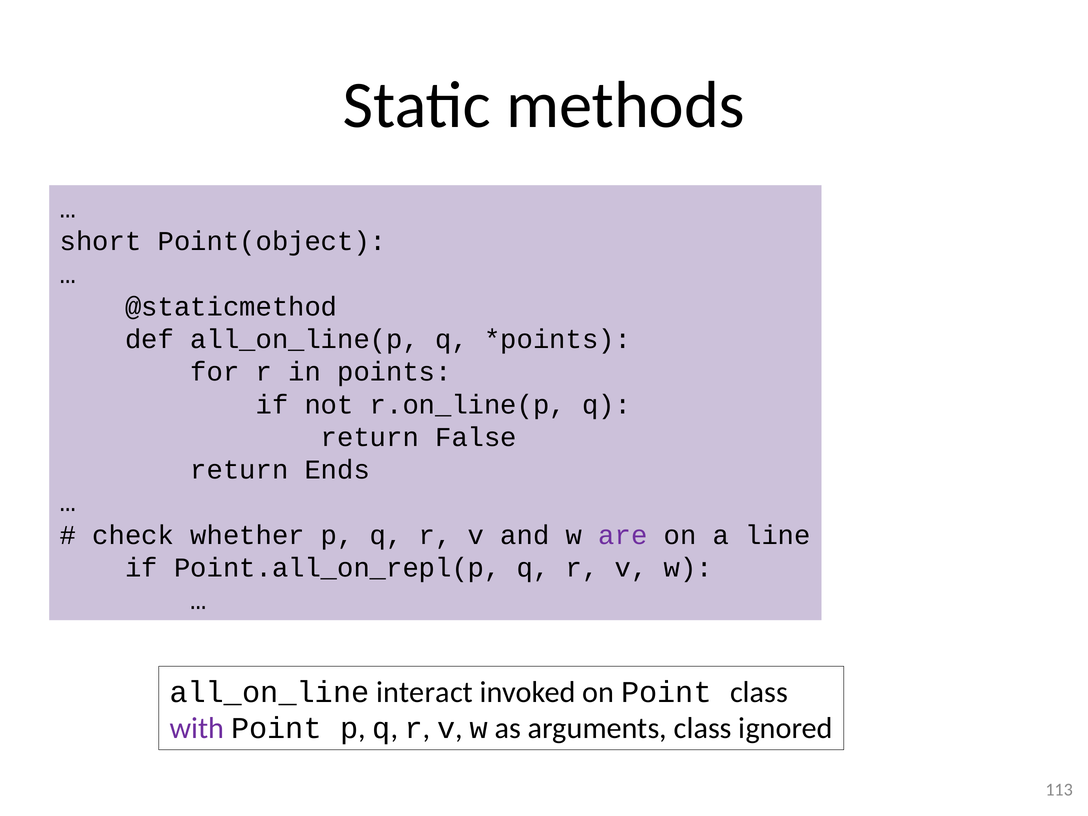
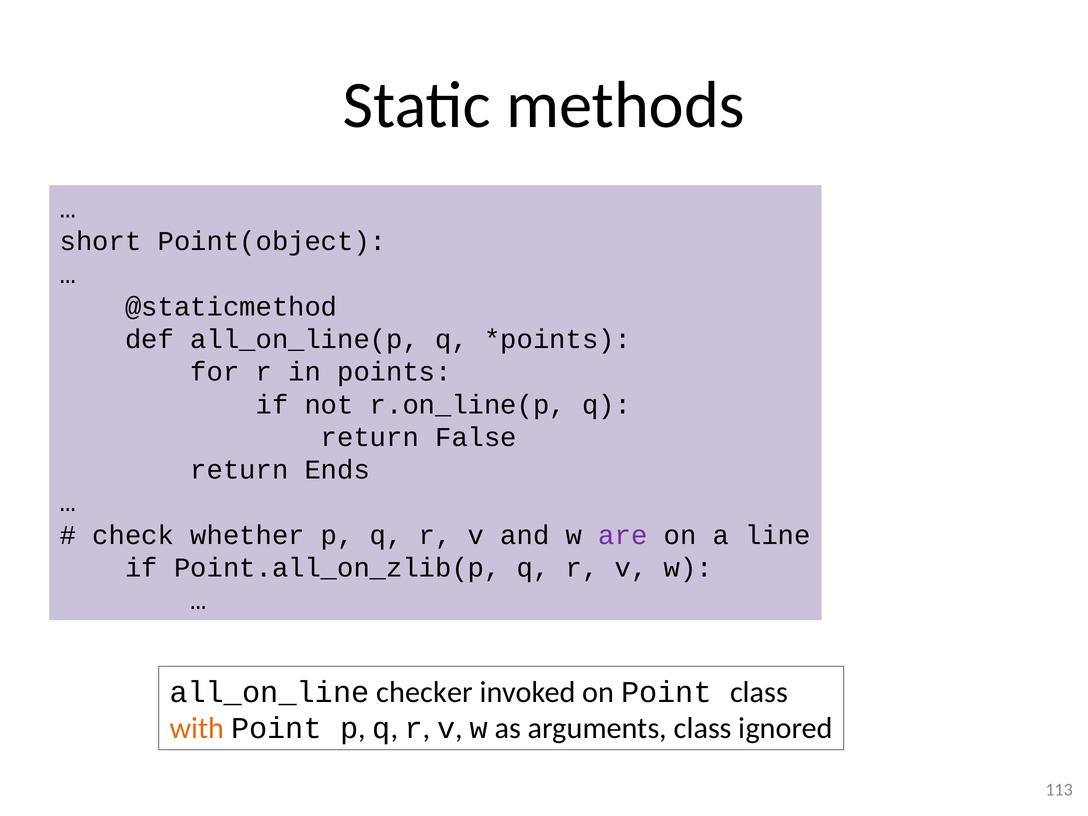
Point.all_on_repl(p: Point.all_on_repl(p -> Point.all_on_zlib(p
interact: interact -> checker
with colour: purple -> orange
